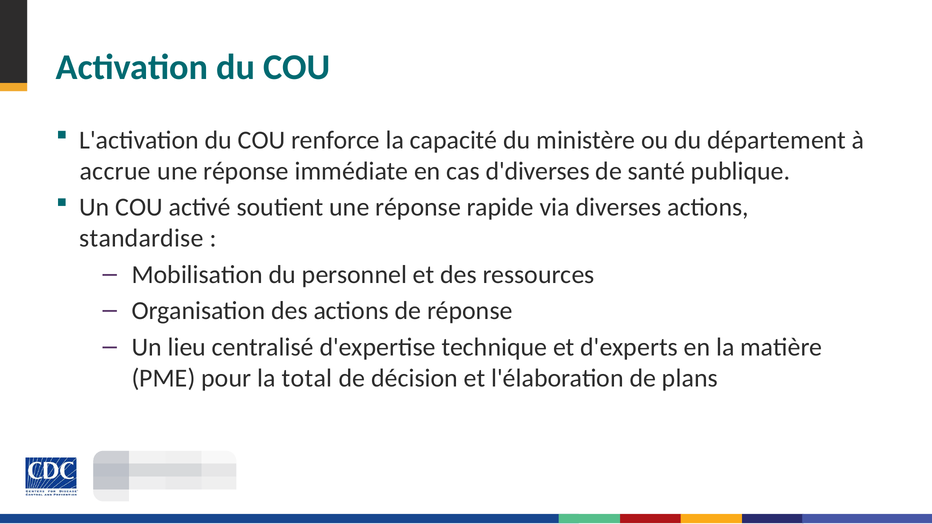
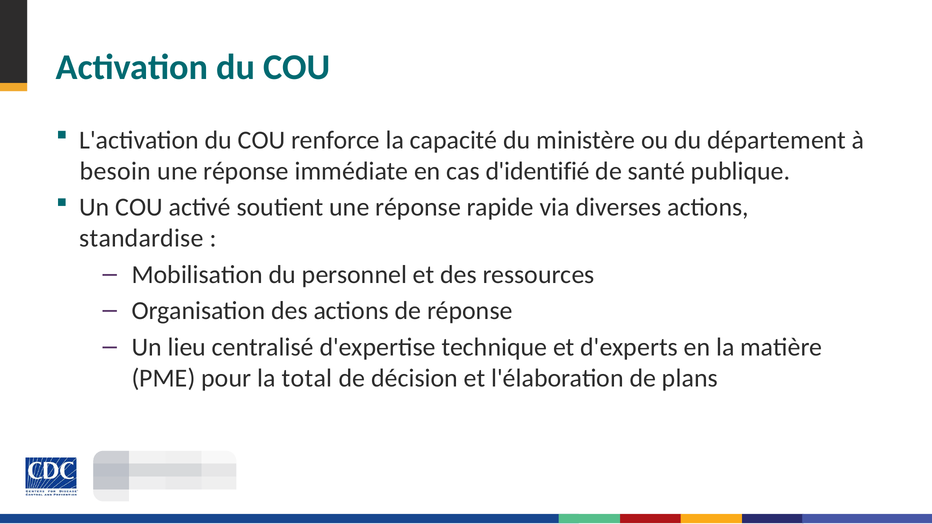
accrue: accrue -> besoin
d'diverses: d'diverses -> d'identifié
